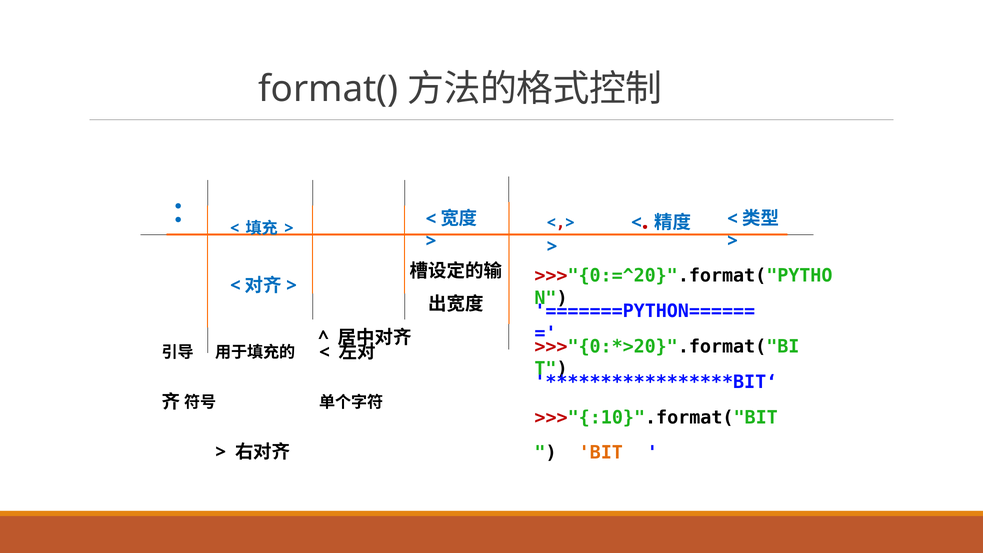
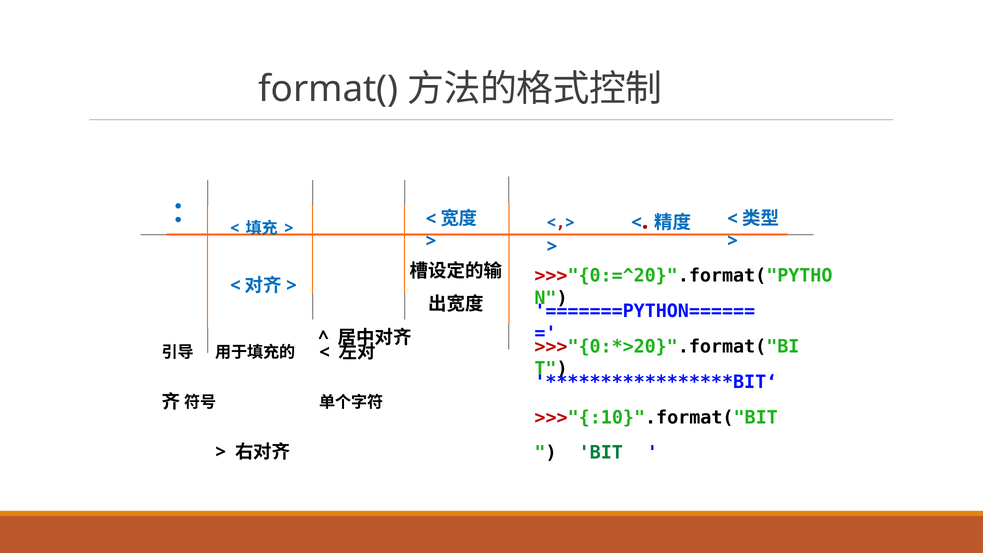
BIT colour: orange -> green
